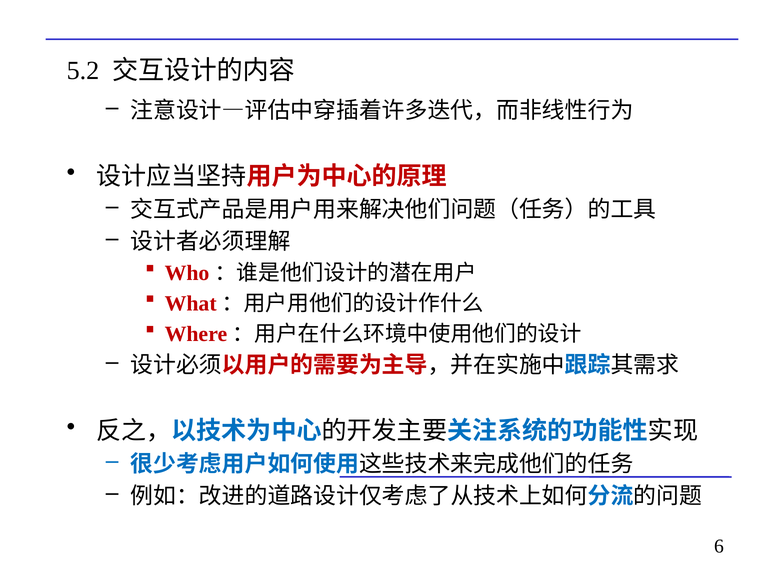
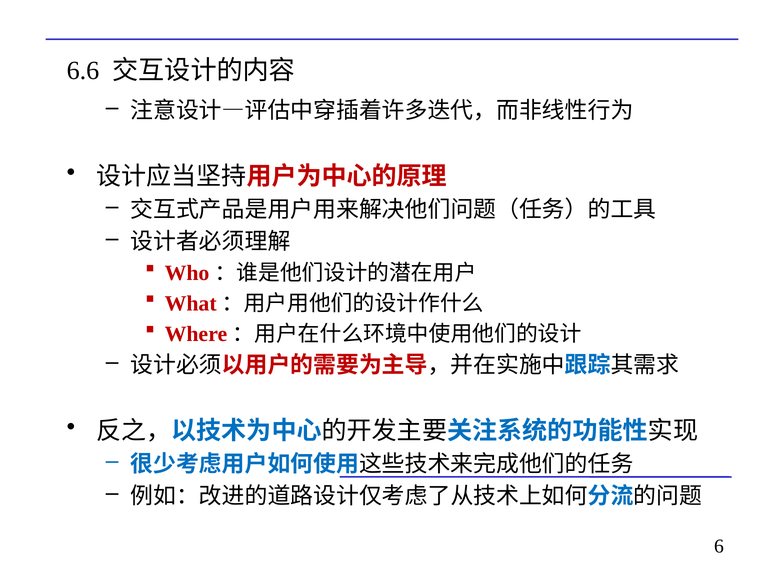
5.2: 5.2 -> 6.6
